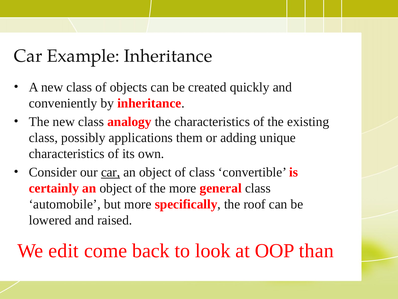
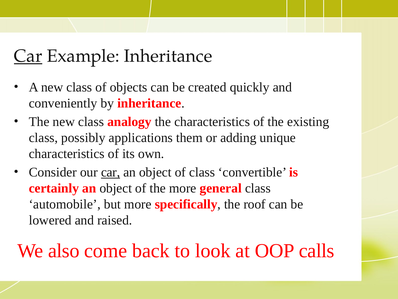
Car at (28, 56) underline: none -> present
edit: edit -> also
than: than -> calls
